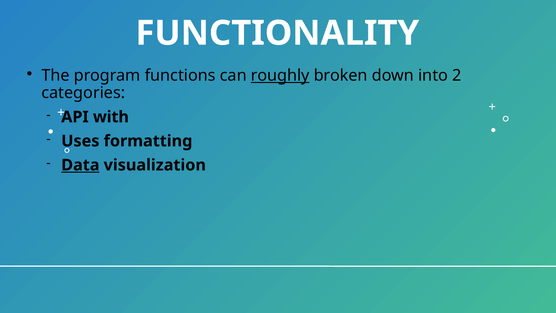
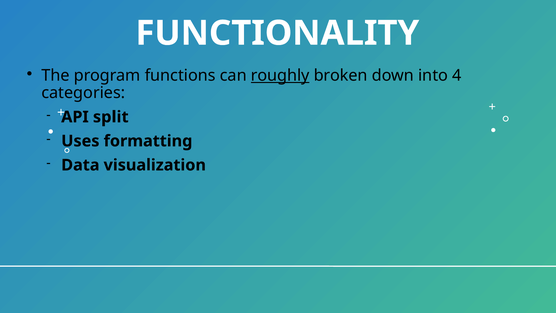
2: 2 -> 4
with: with -> split
Data underline: present -> none
